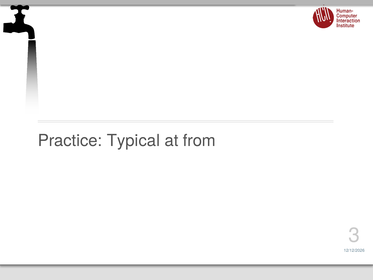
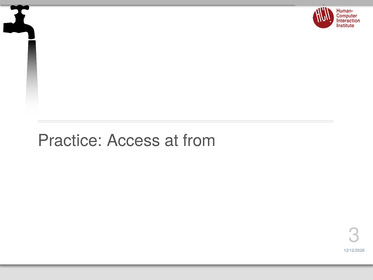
Typical: Typical -> Access
